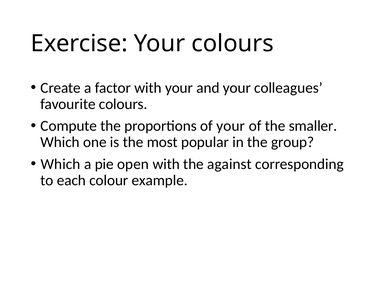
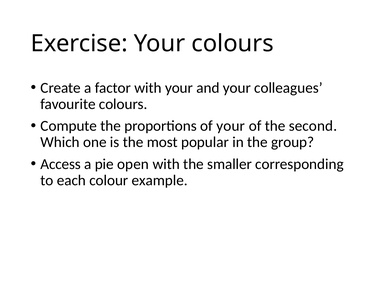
smaller: smaller -> second
Which at (60, 164): Which -> Access
against: against -> smaller
